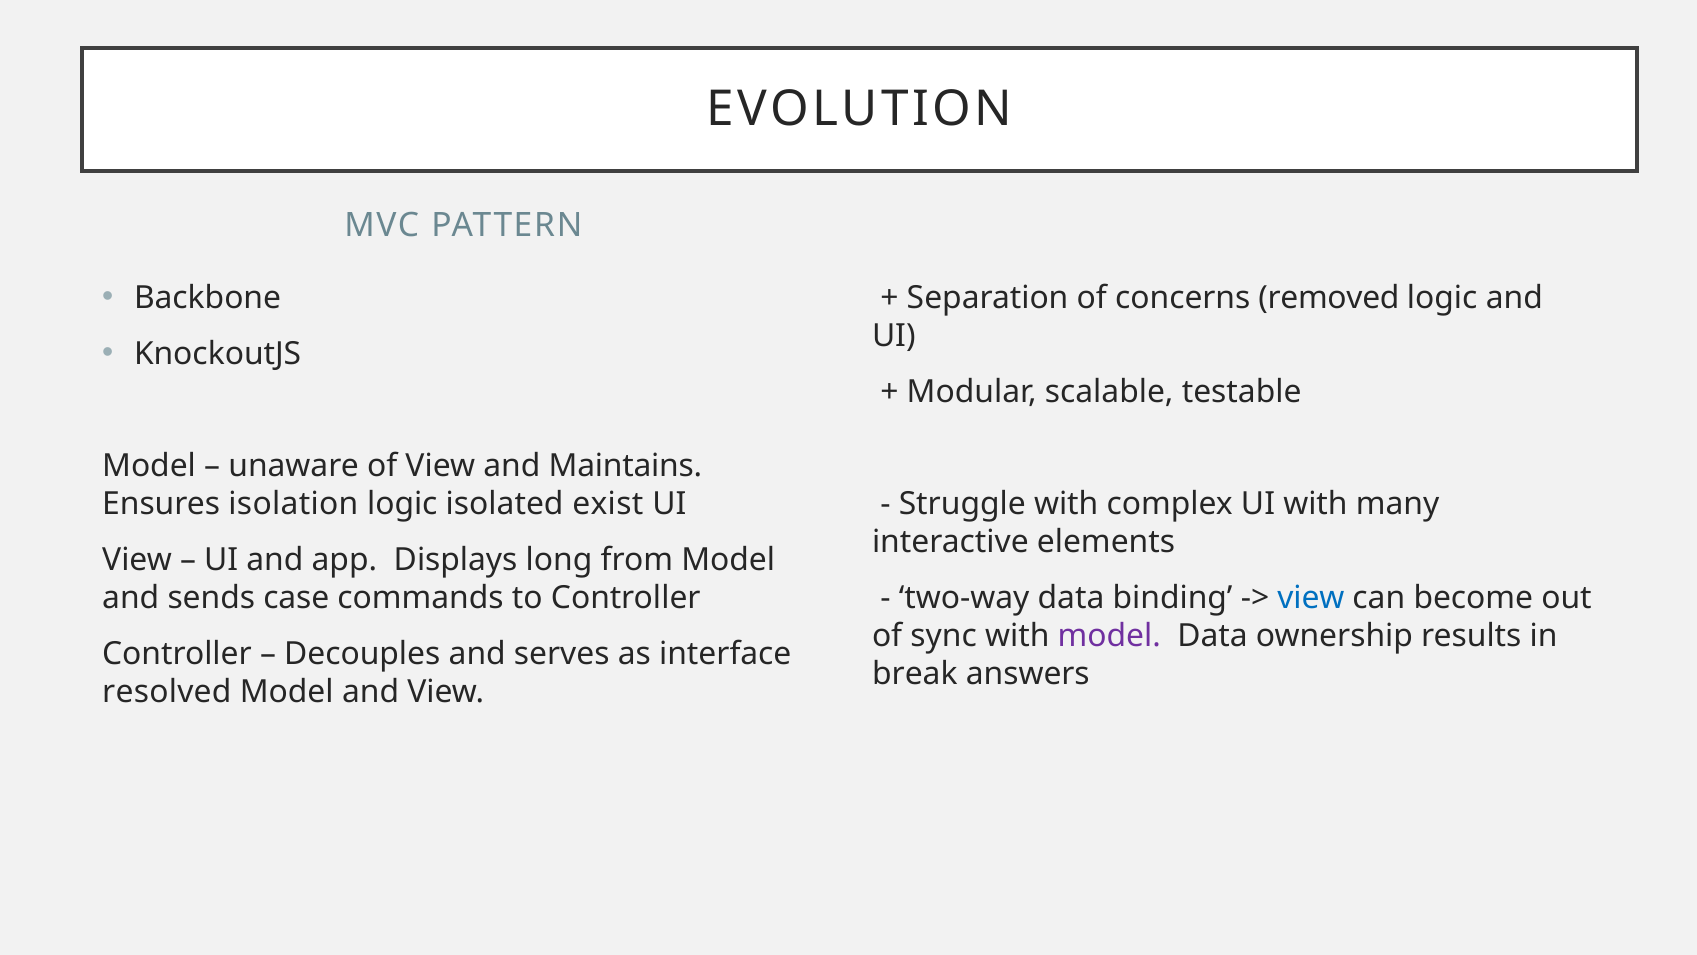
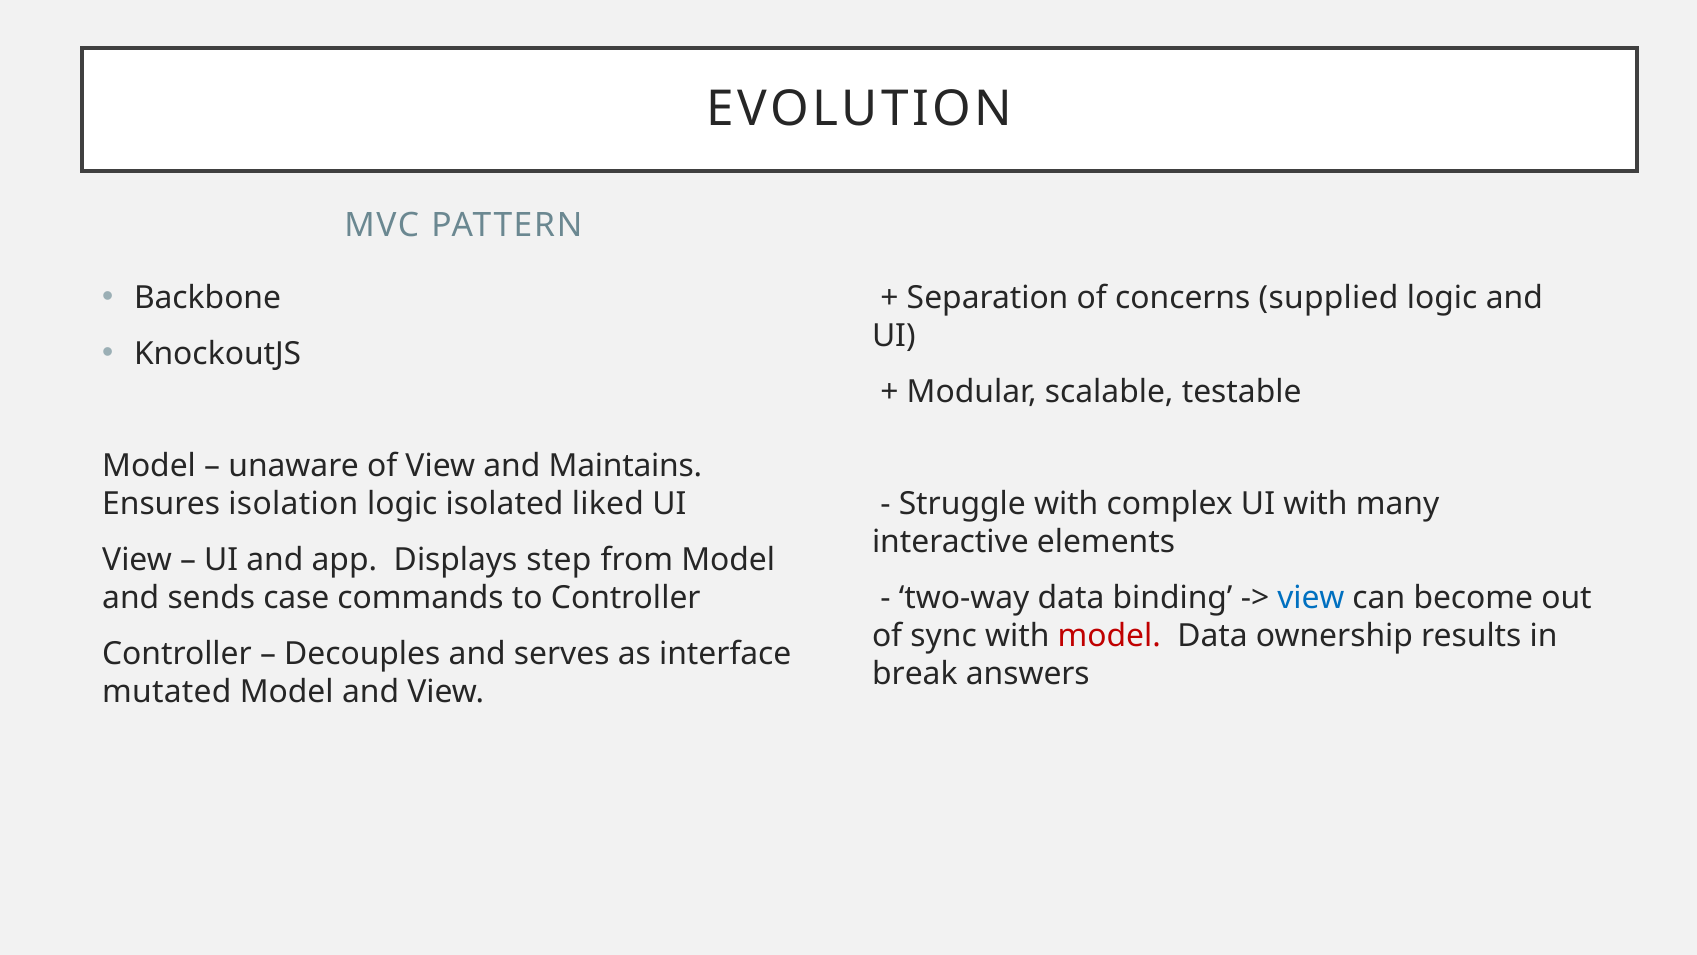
removed: removed -> supplied
exist: exist -> liked
long: long -> step
model at (1109, 636) colour: purple -> red
resolved: resolved -> mutated
